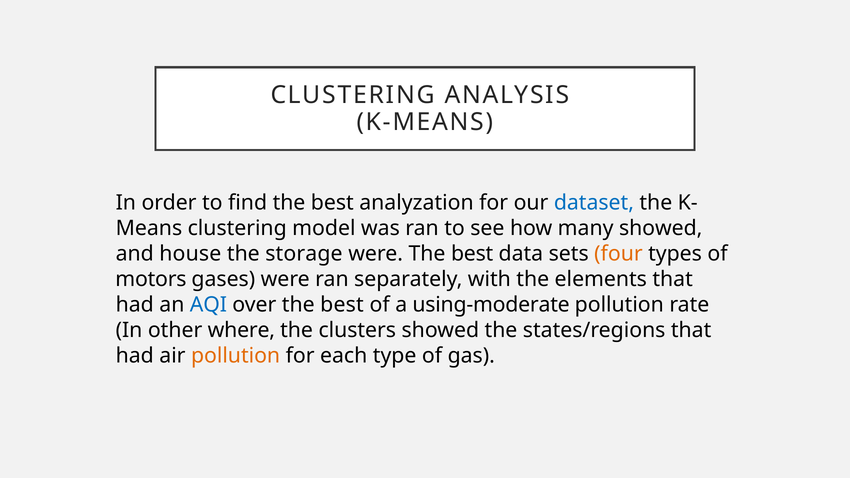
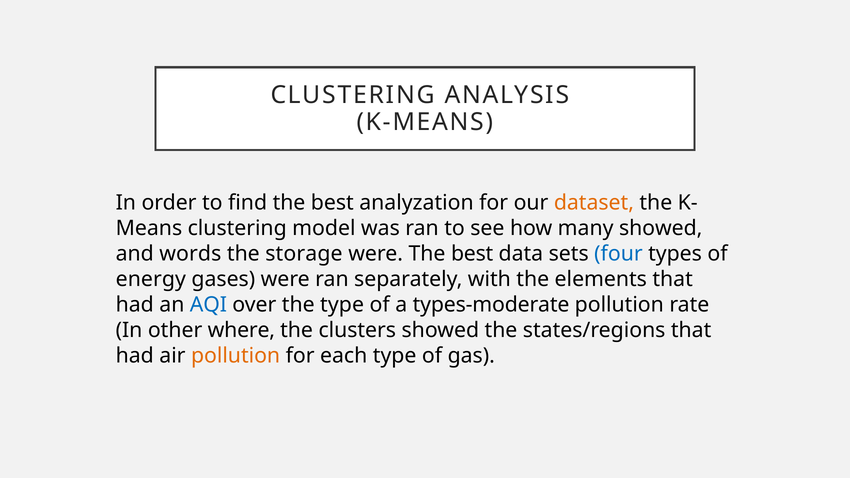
dataset colour: blue -> orange
house: house -> words
four colour: orange -> blue
motors: motors -> energy
over the best: best -> type
using-moderate: using-moderate -> types-moderate
